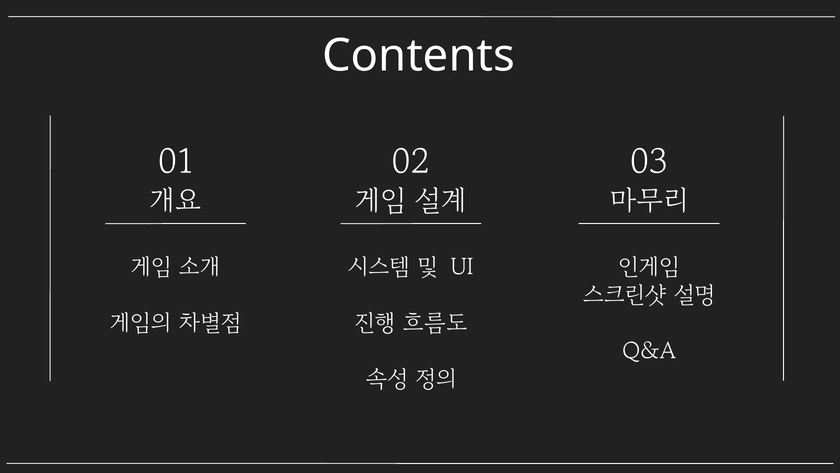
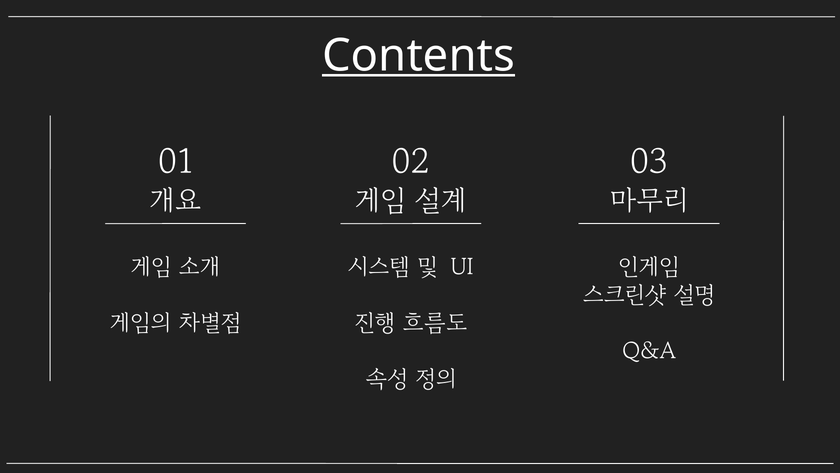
Contents underline: none -> present
